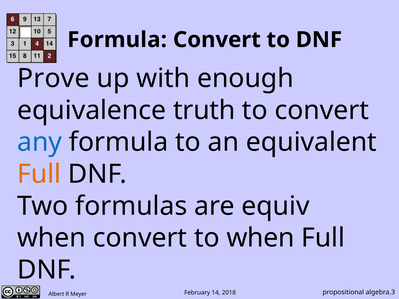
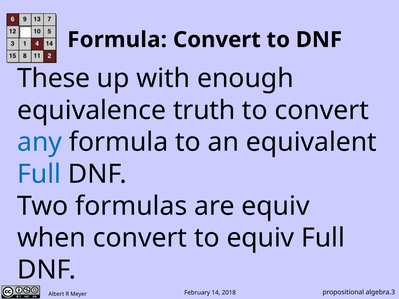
Prove: Prove -> These
Full at (39, 174) colour: orange -> blue
to when: when -> equiv
